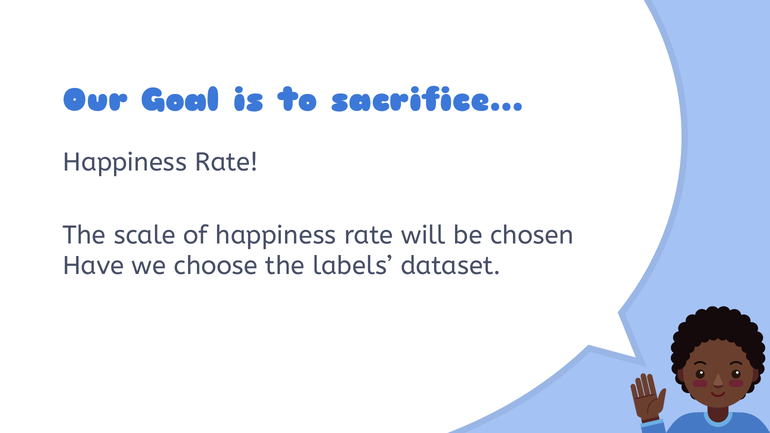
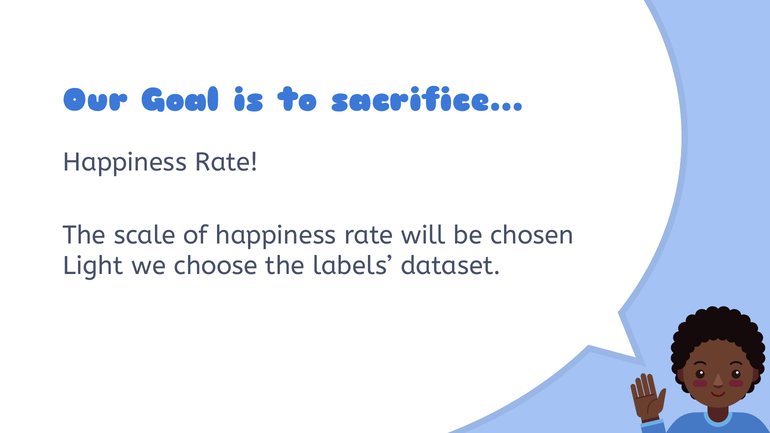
Have: Have -> Light
